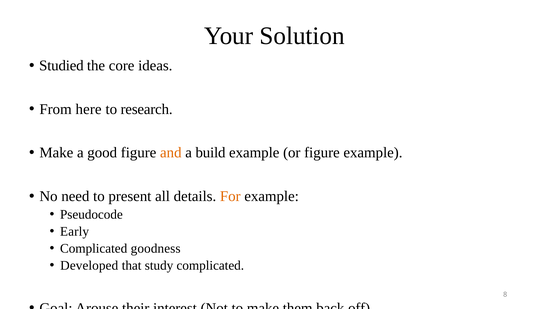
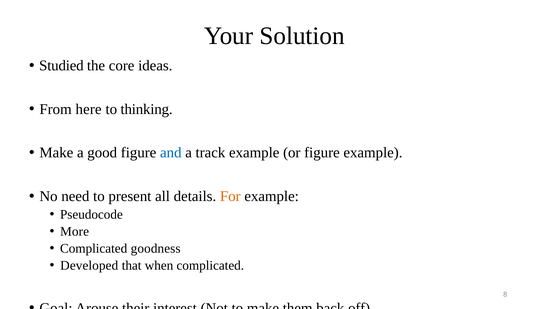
research: research -> thinking
and colour: orange -> blue
build: build -> track
Early: Early -> More
study: study -> when
